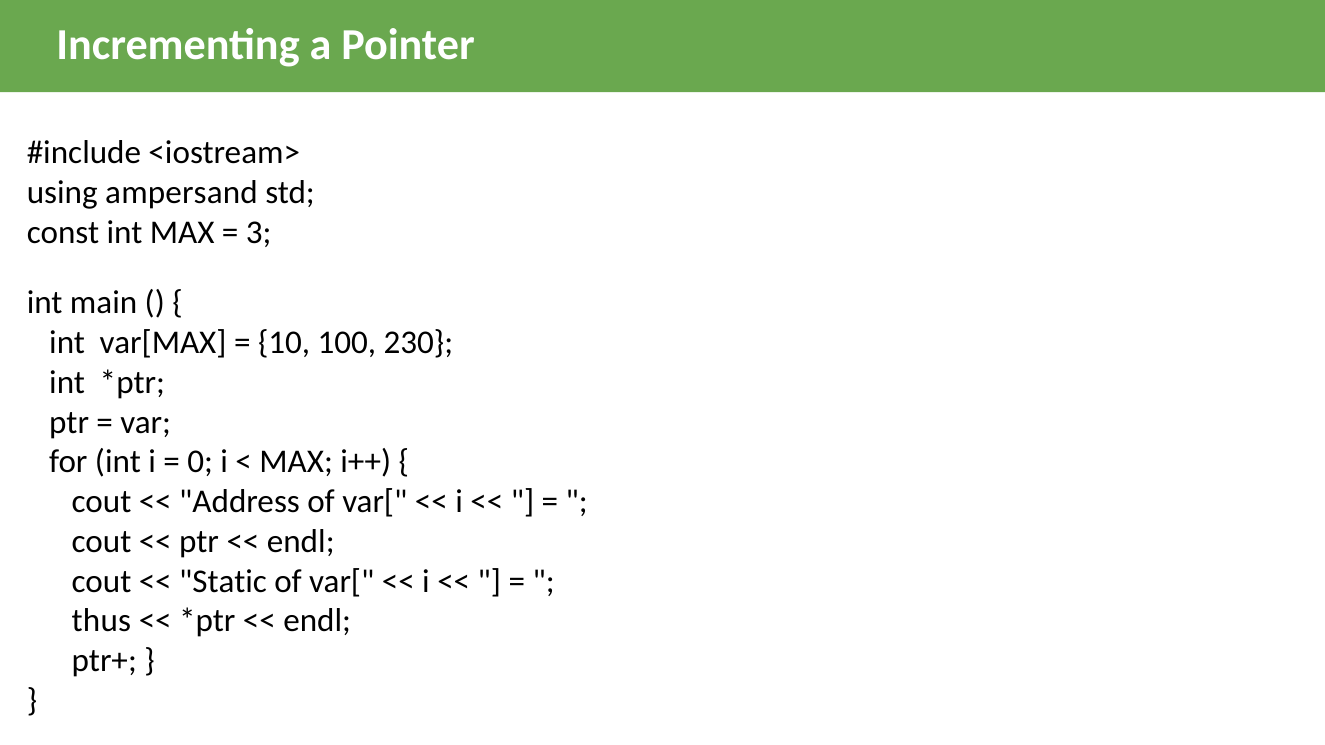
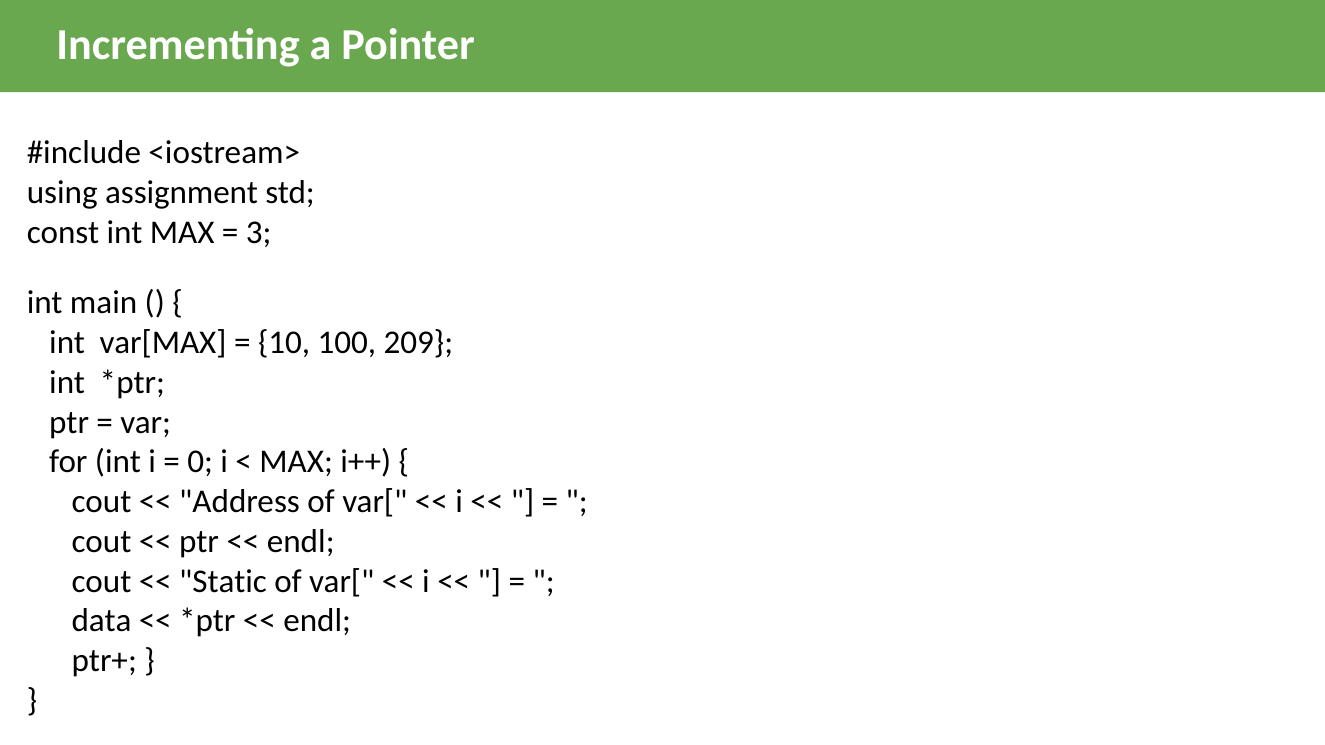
ampersand: ampersand -> assignment
230: 230 -> 209
thus: thus -> data
